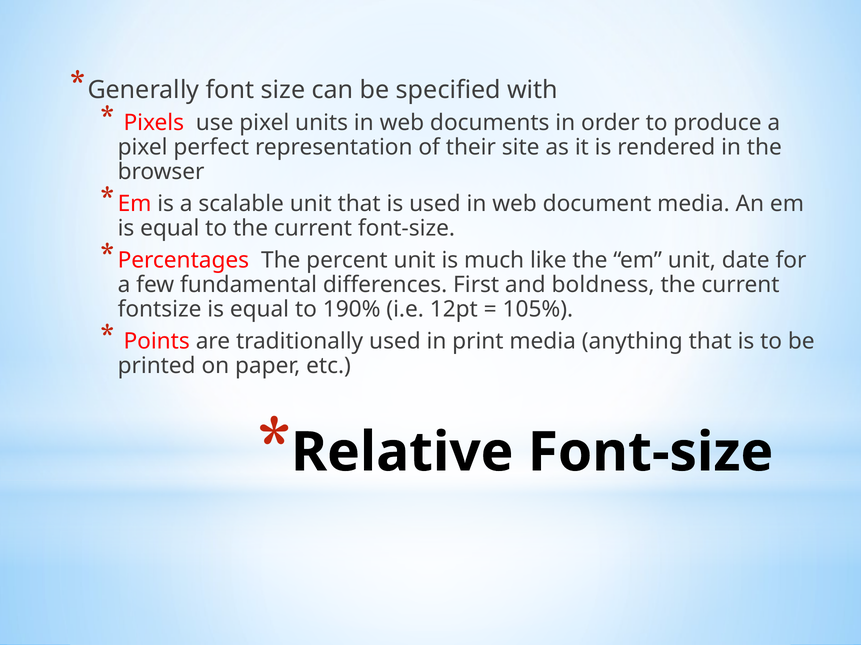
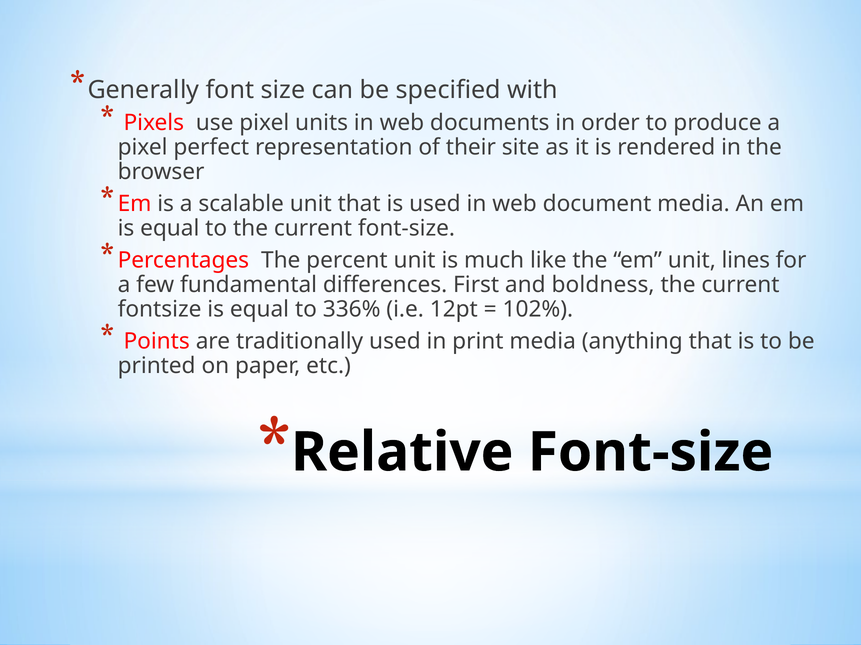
date: date -> lines
190%: 190% -> 336%
105%: 105% -> 102%
